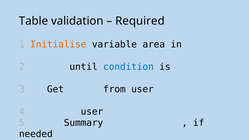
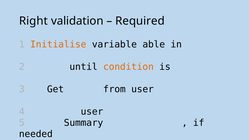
Table: Table -> Right
area: area -> able
condition colour: blue -> orange
